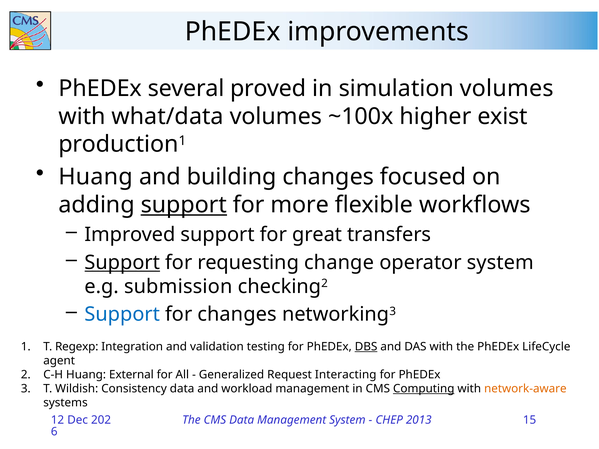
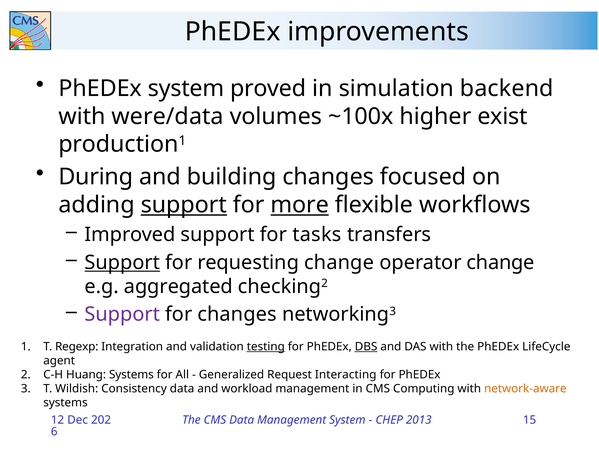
PhEDEx several: several -> system
simulation volumes: volumes -> backend
what/data: what/data -> were/data
Huang at (96, 177): Huang -> During
more underline: none -> present
great: great -> tasks
operator system: system -> change
submission: submission -> aggregated
Support at (122, 315) colour: blue -> purple
testing underline: none -> present
Huang External: External -> Systems
Computing underline: present -> none
